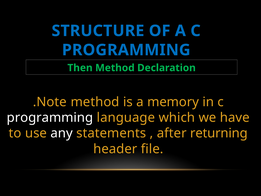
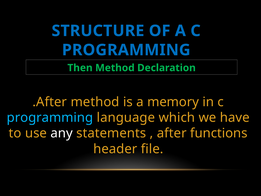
.Note: .Note -> .After
programming at (50, 117) colour: white -> light blue
returning: returning -> functions
